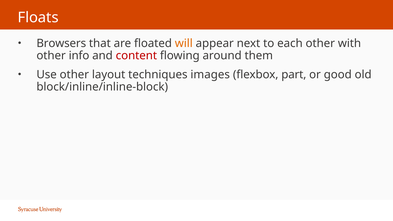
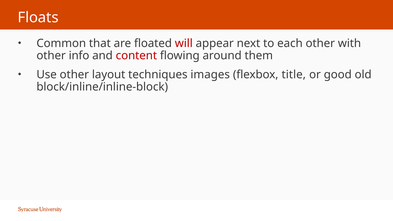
Browsers: Browsers -> Common
will colour: orange -> red
part: part -> title
